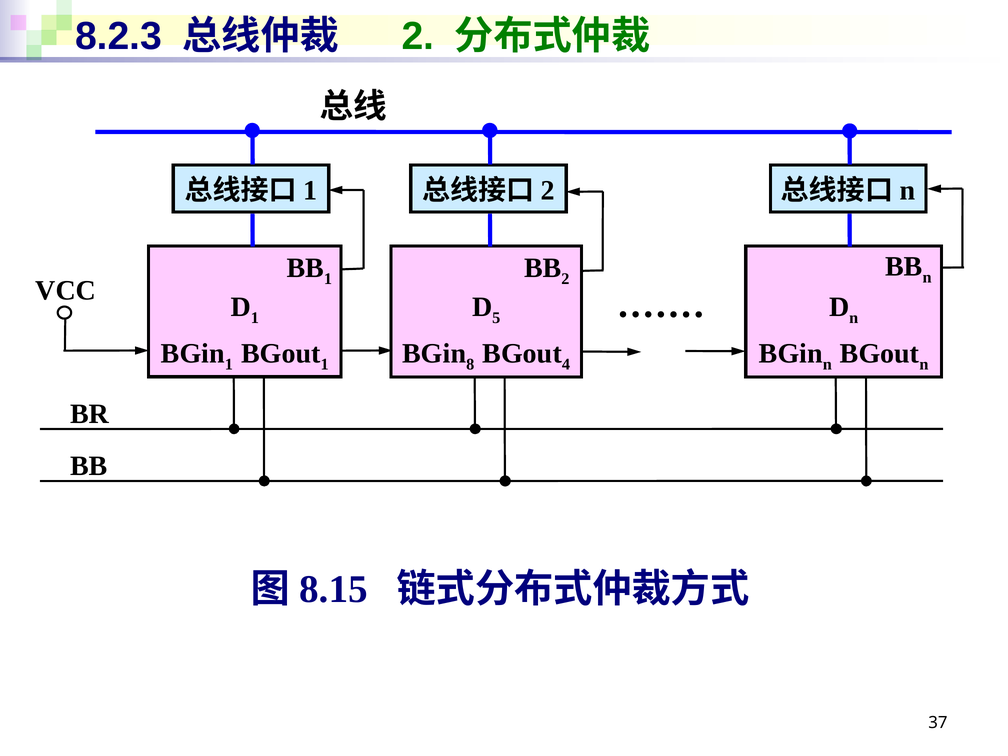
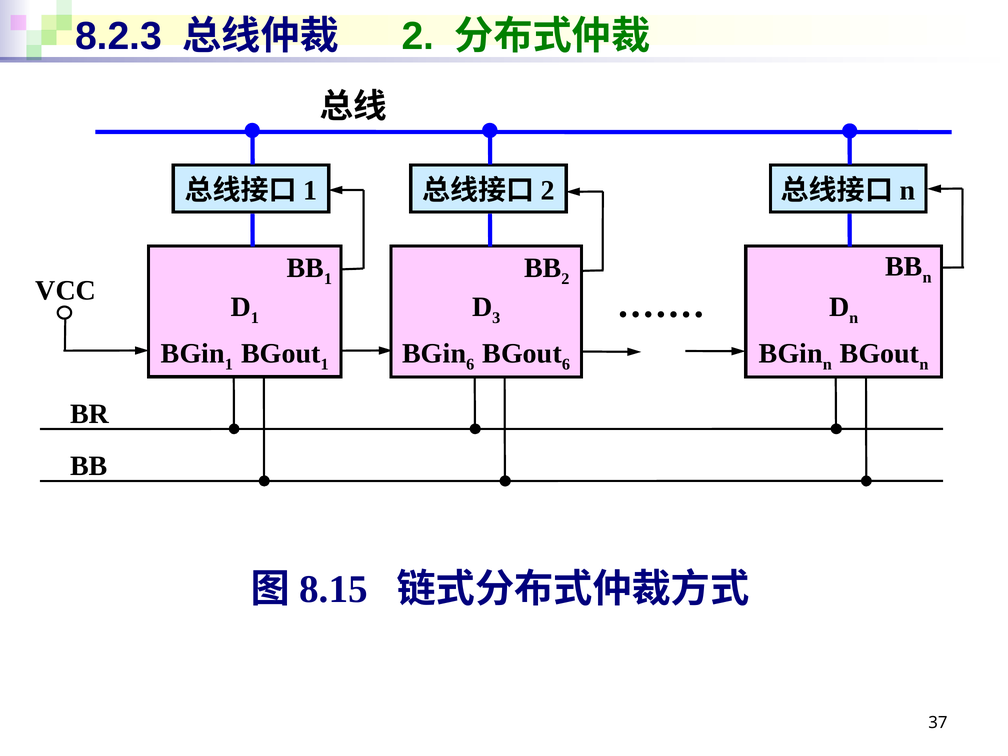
5: 5 -> 3
8 at (470, 364): 8 -> 6
4 at (566, 364): 4 -> 6
